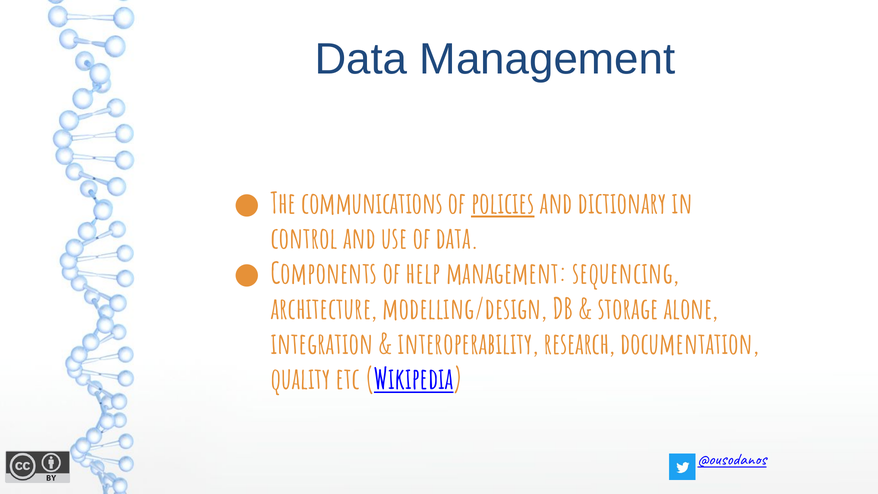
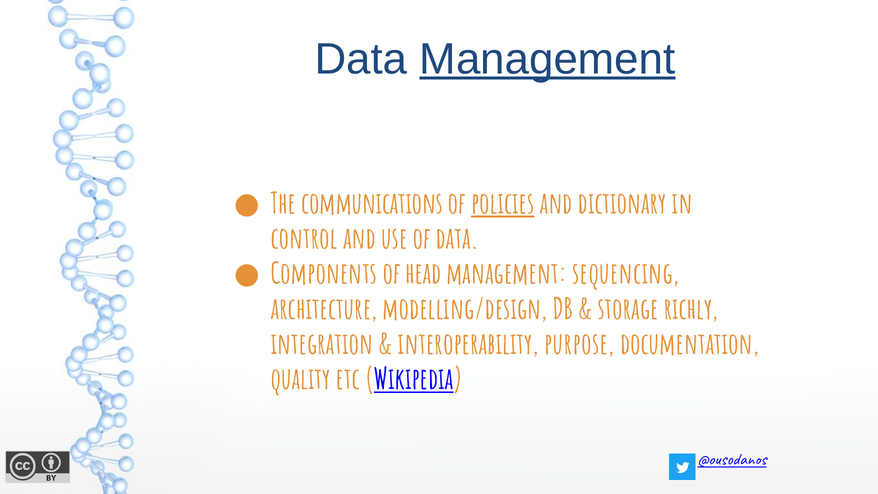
Management at (547, 59) underline: none -> present
help: help -> head
alone: alone -> richly
research: research -> purpose
